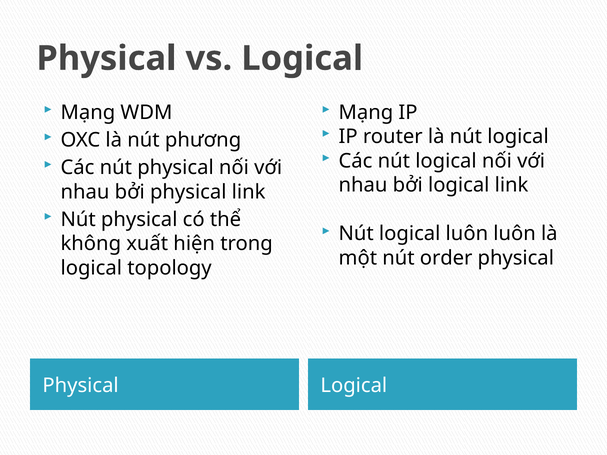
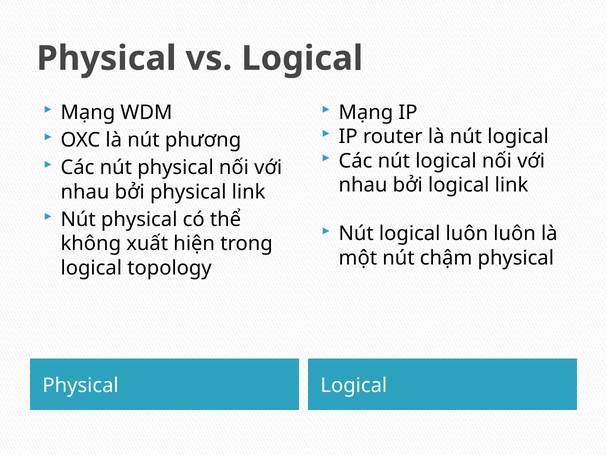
order: order -> chậm
